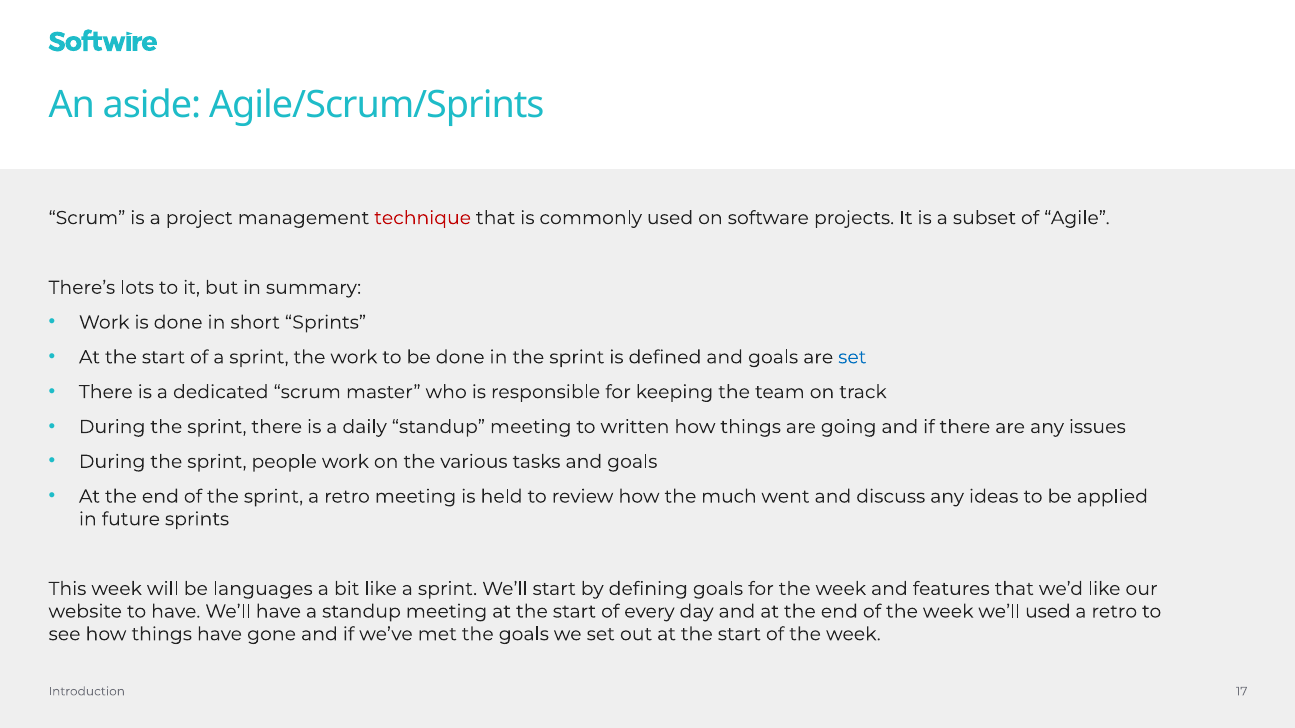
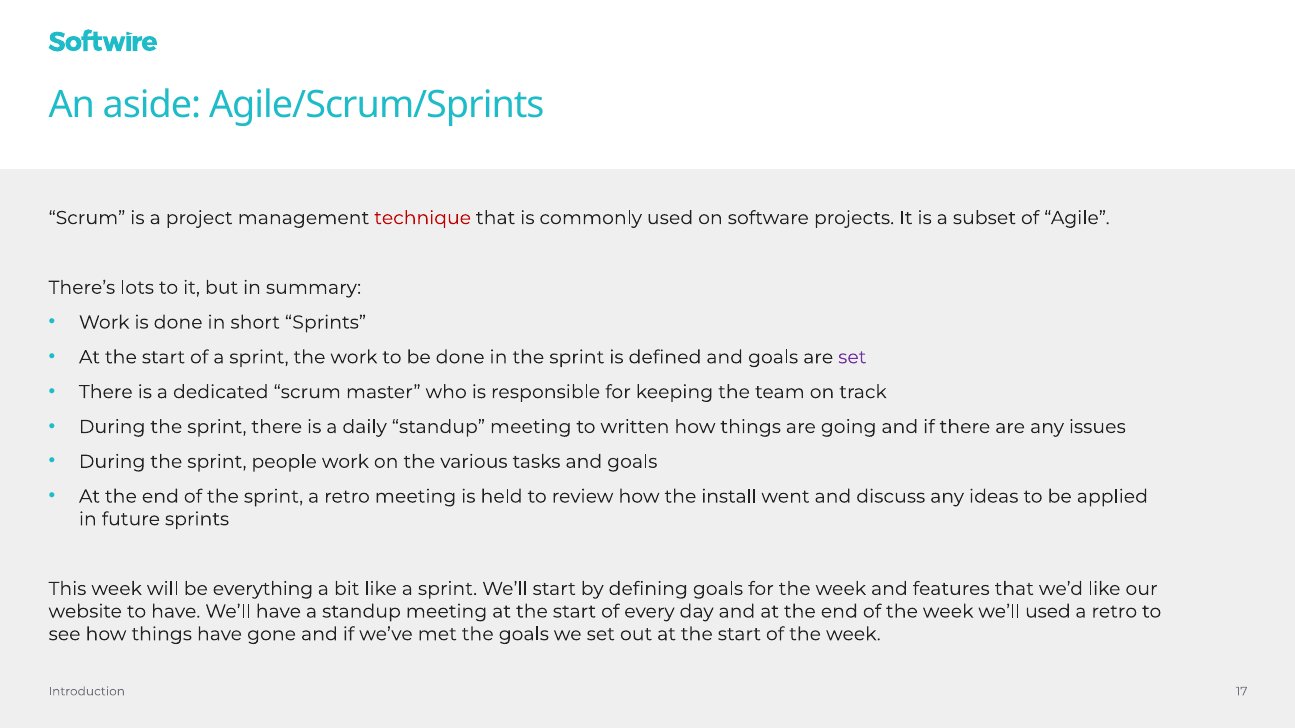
set at (852, 357) colour: blue -> purple
much: much -> install
languages: languages -> everything
